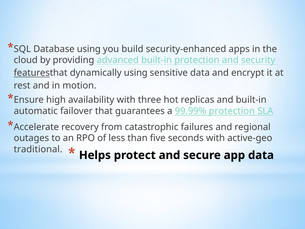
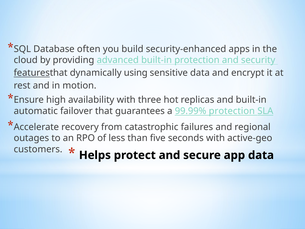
Database using: using -> often
traditional: traditional -> customers
